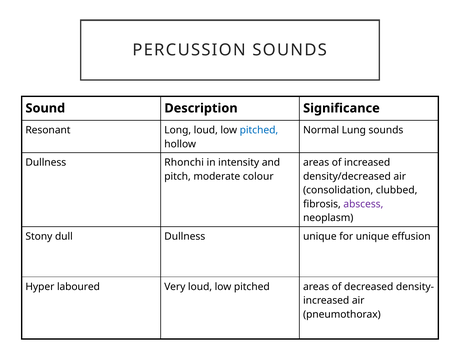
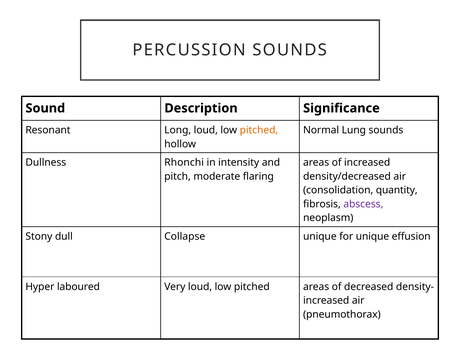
pitched at (259, 130) colour: blue -> orange
colour: colour -> flaring
clubbed: clubbed -> quantity
dull Dullness: Dullness -> Collapse
